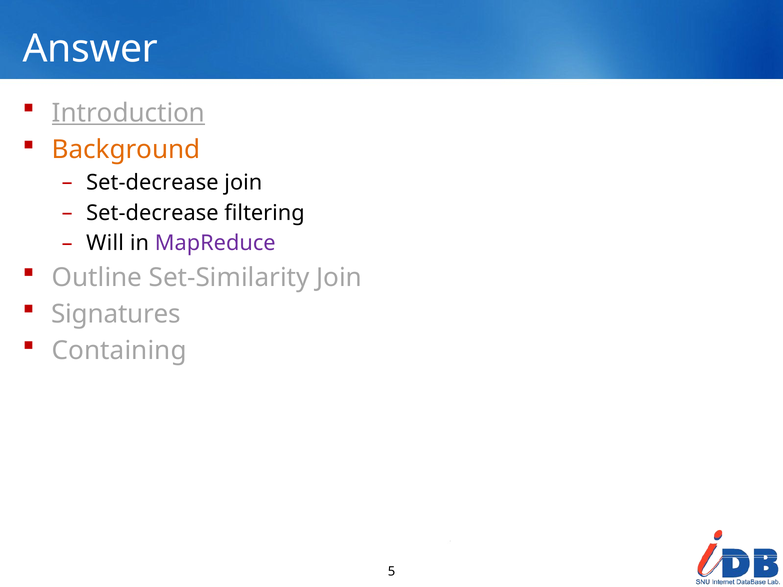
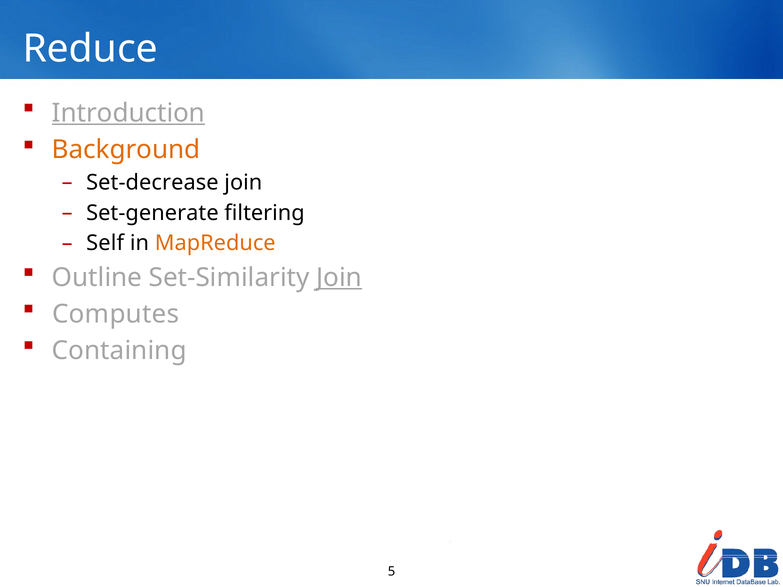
Answer: Answer -> Reduce
Set-decrease at (152, 213): Set-decrease -> Set-generate
Will: Will -> Self
MapReduce colour: purple -> orange
Join at (339, 278) underline: none -> present
Signatures: Signatures -> Computes
